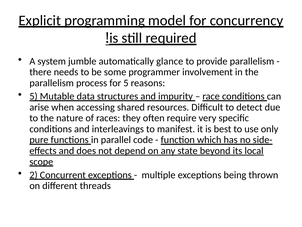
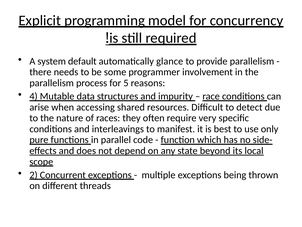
jumble: jumble -> default
5 at (34, 96): 5 -> 4
